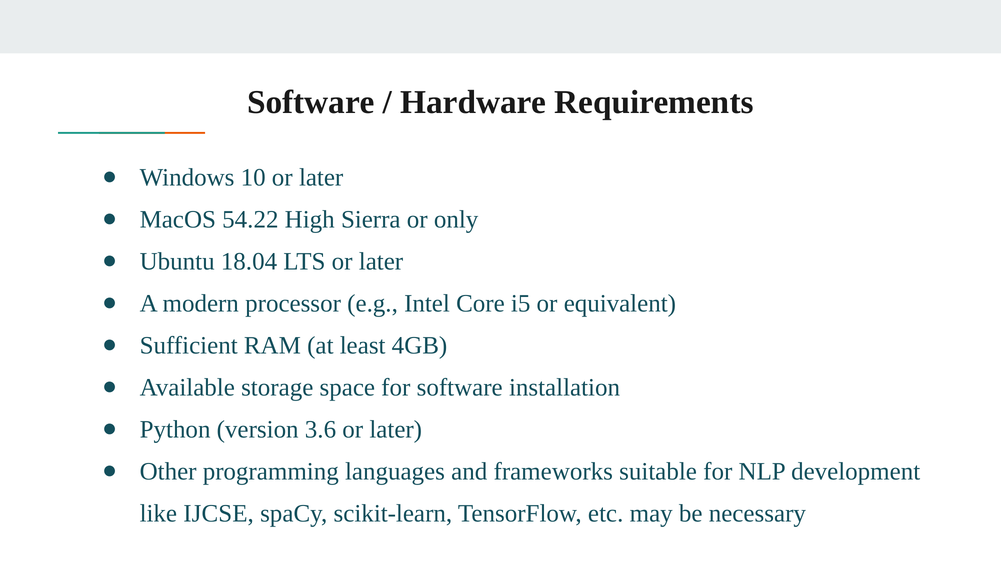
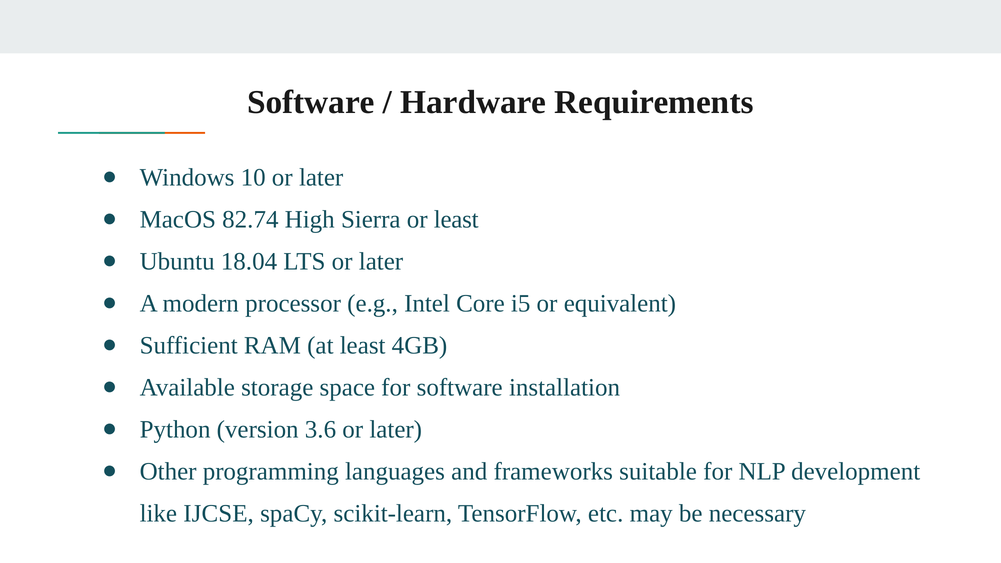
54.22: 54.22 -> 82.74
or only: only -> least
